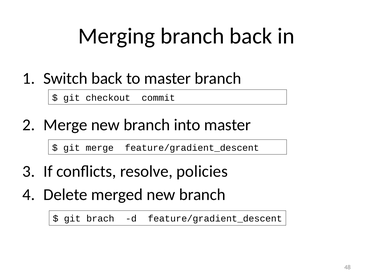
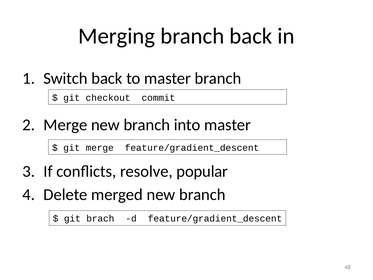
policies: policies -> popular
